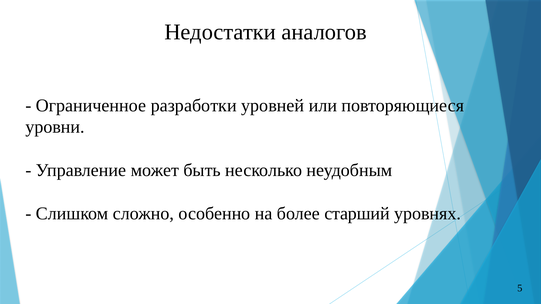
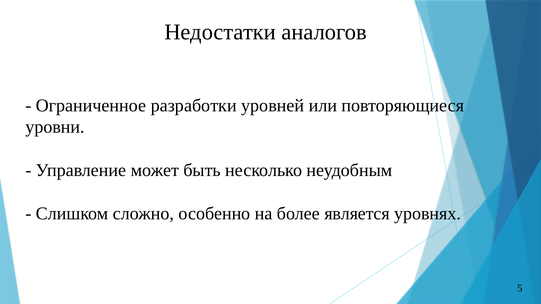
старший: старший -> является
